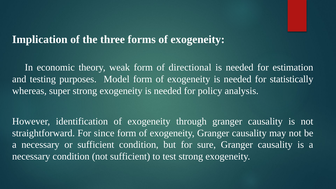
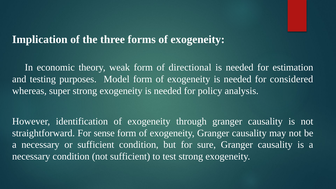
statistically: statistically -> considered
since: since -> sense
